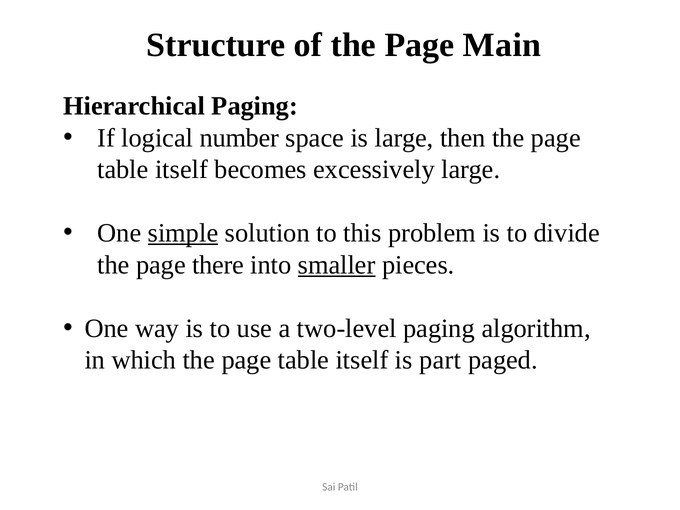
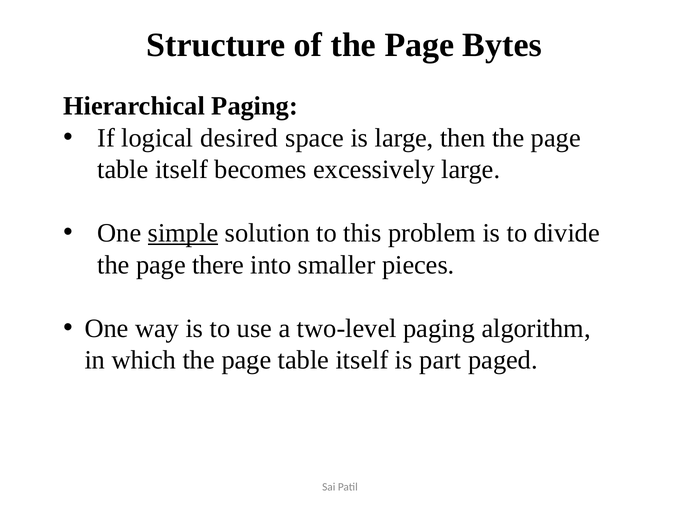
Main: Main -> Bytes
number: number -> desired
smaller underline: present -> none
